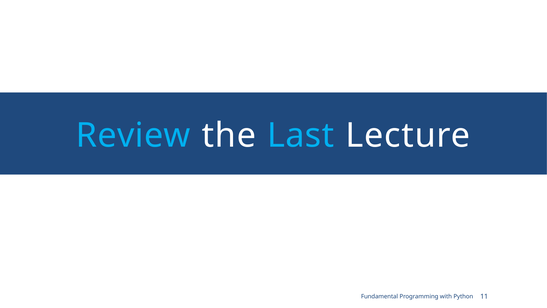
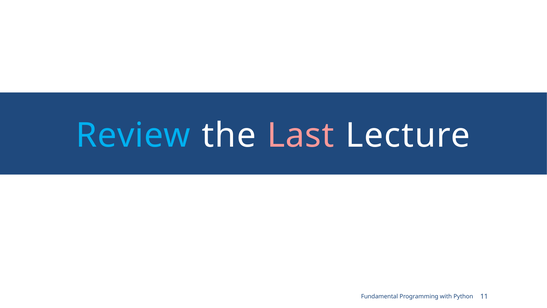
Last colour: light blue -> pink
